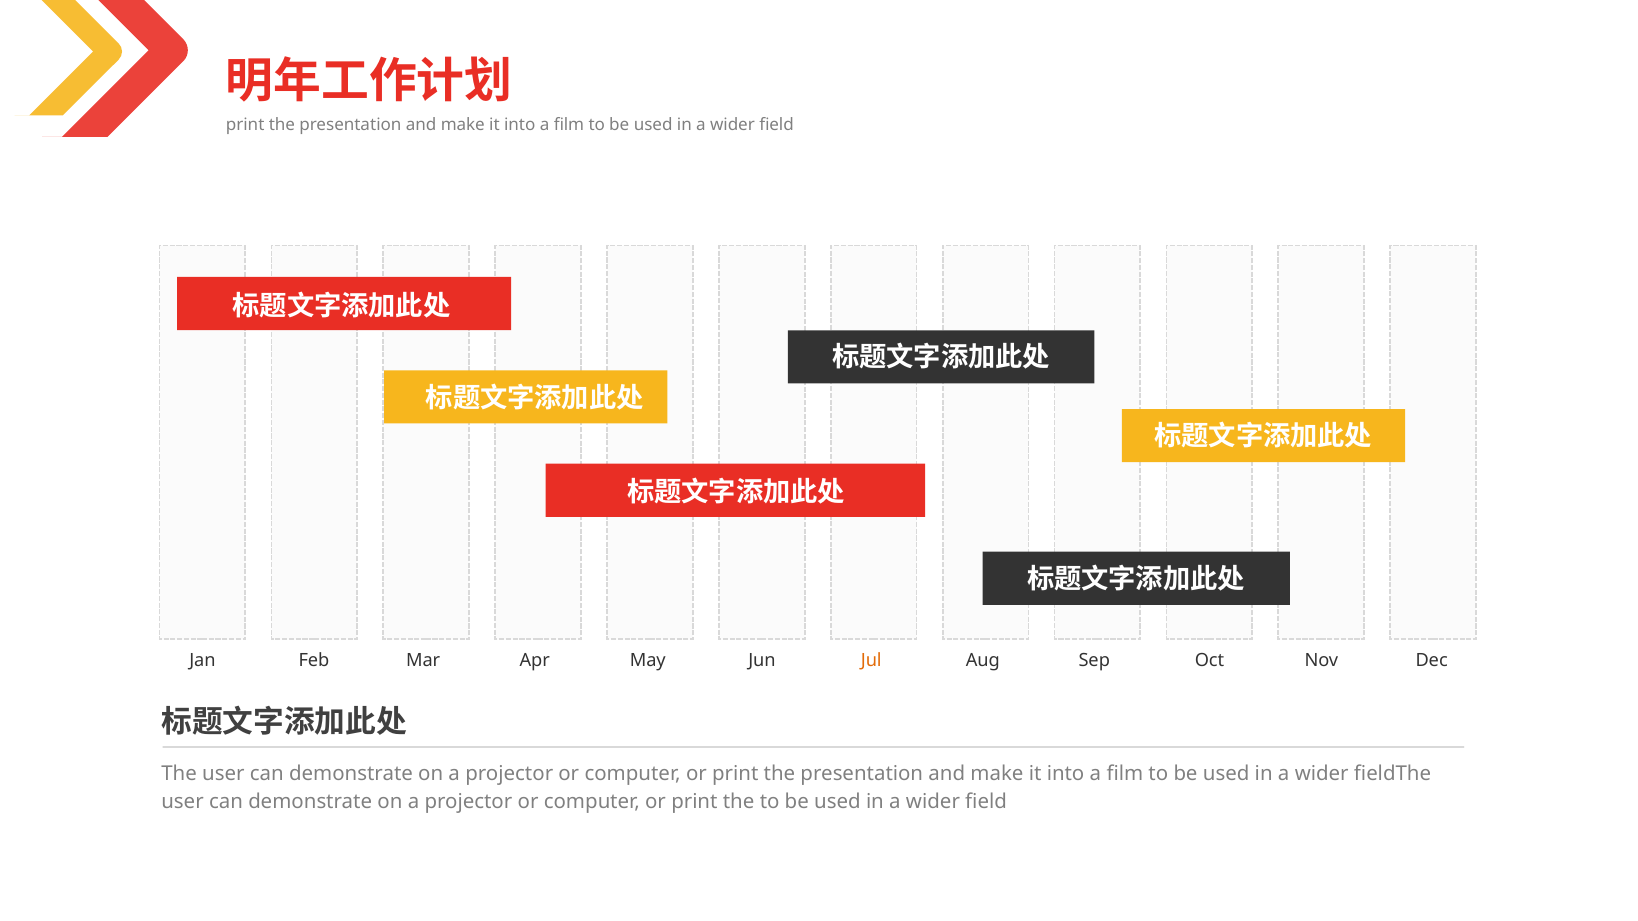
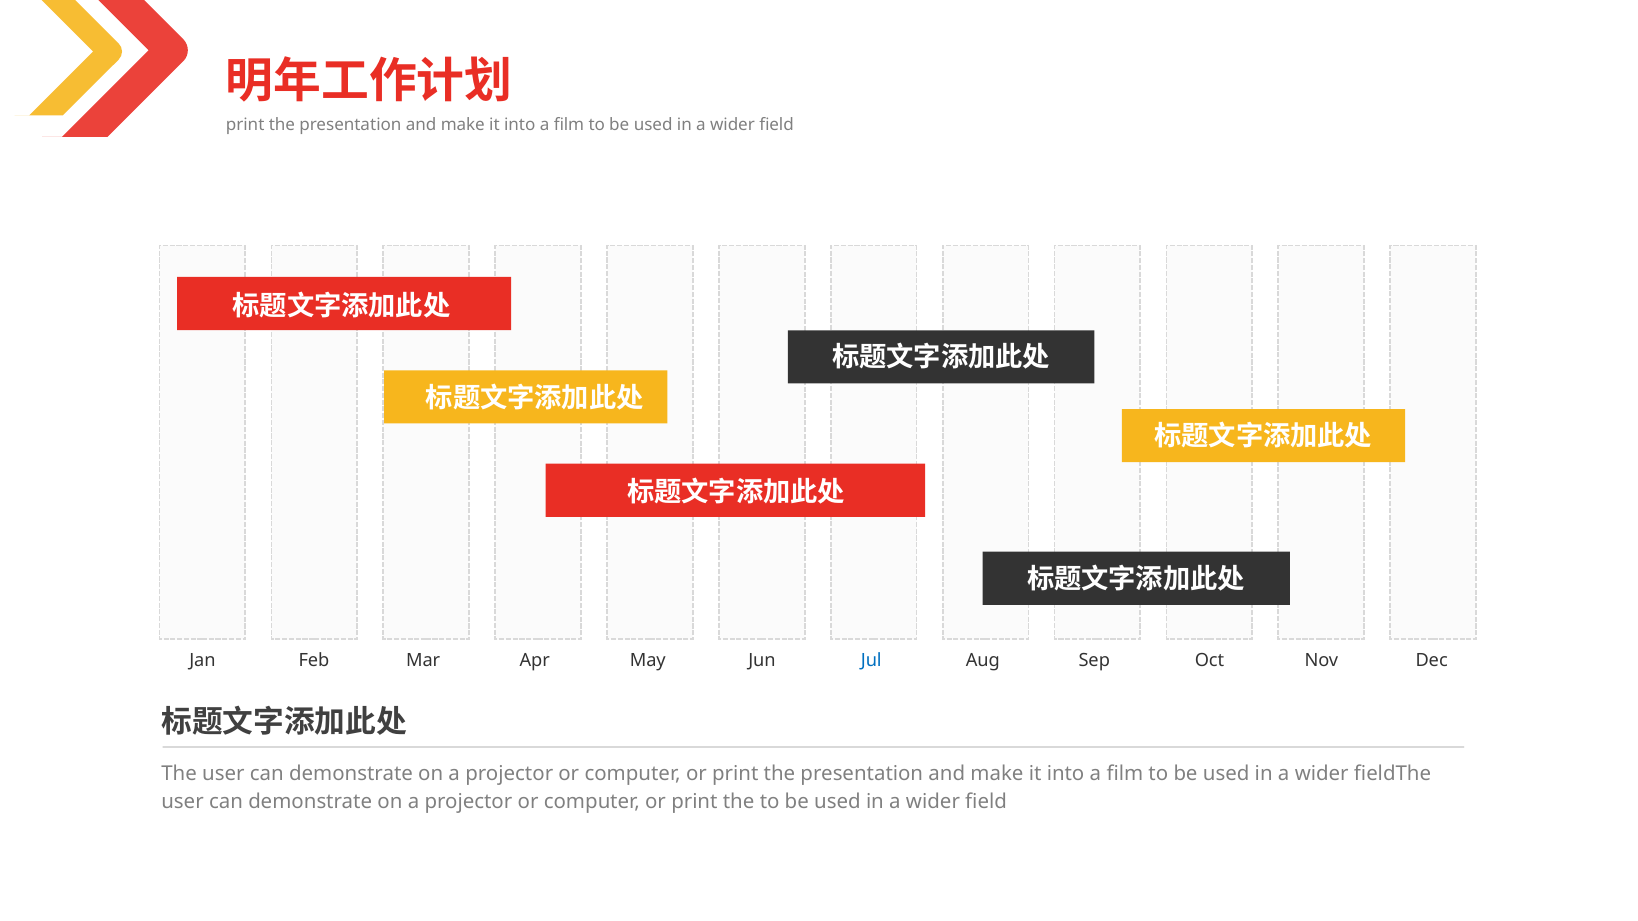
Jul colour: orange -> blue
